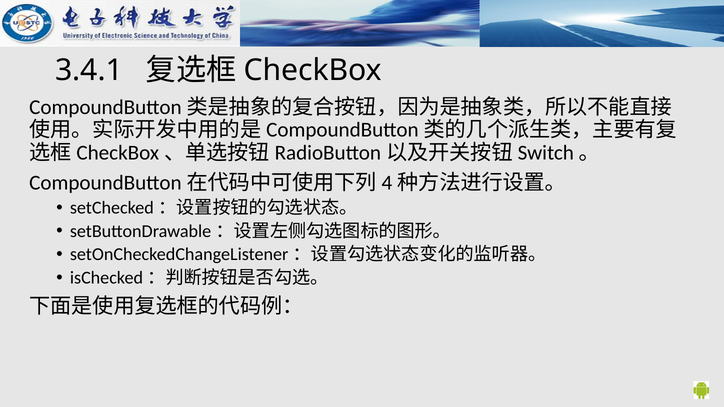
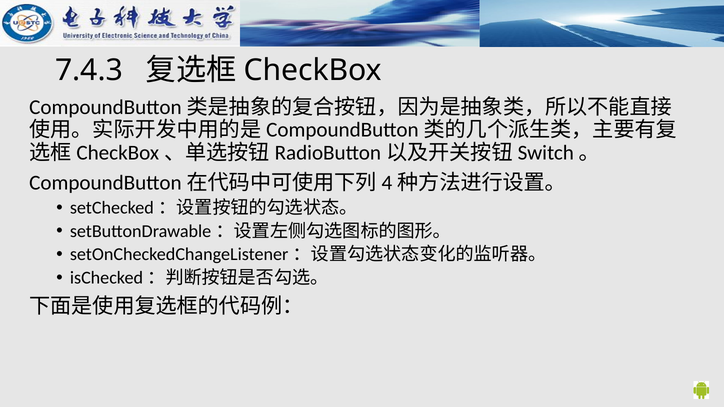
3.4.1: 3.4.1 -> 7.4.3
